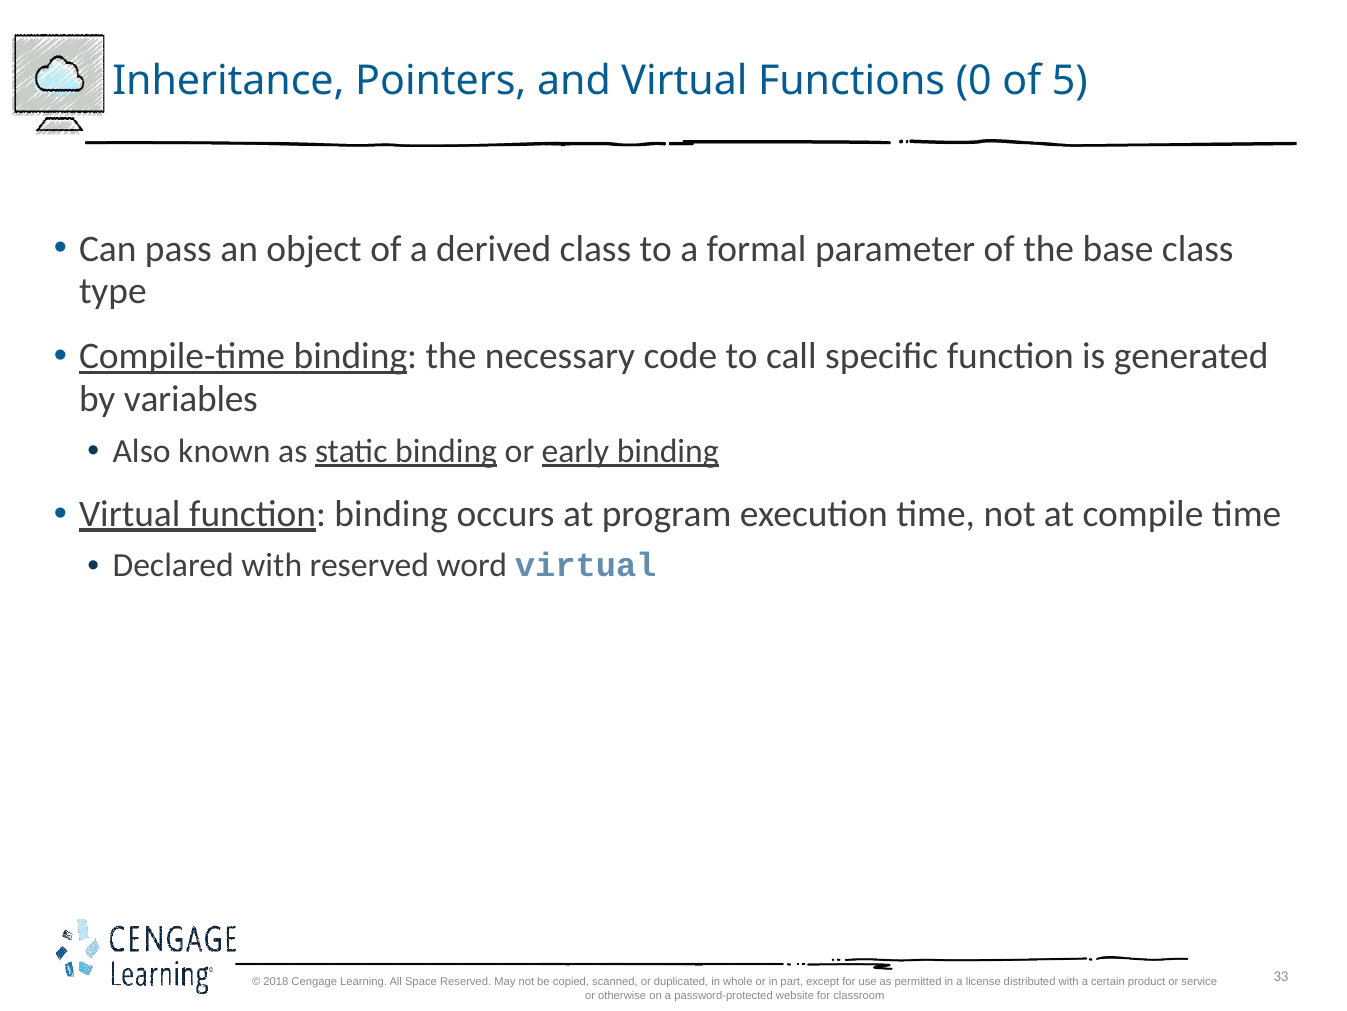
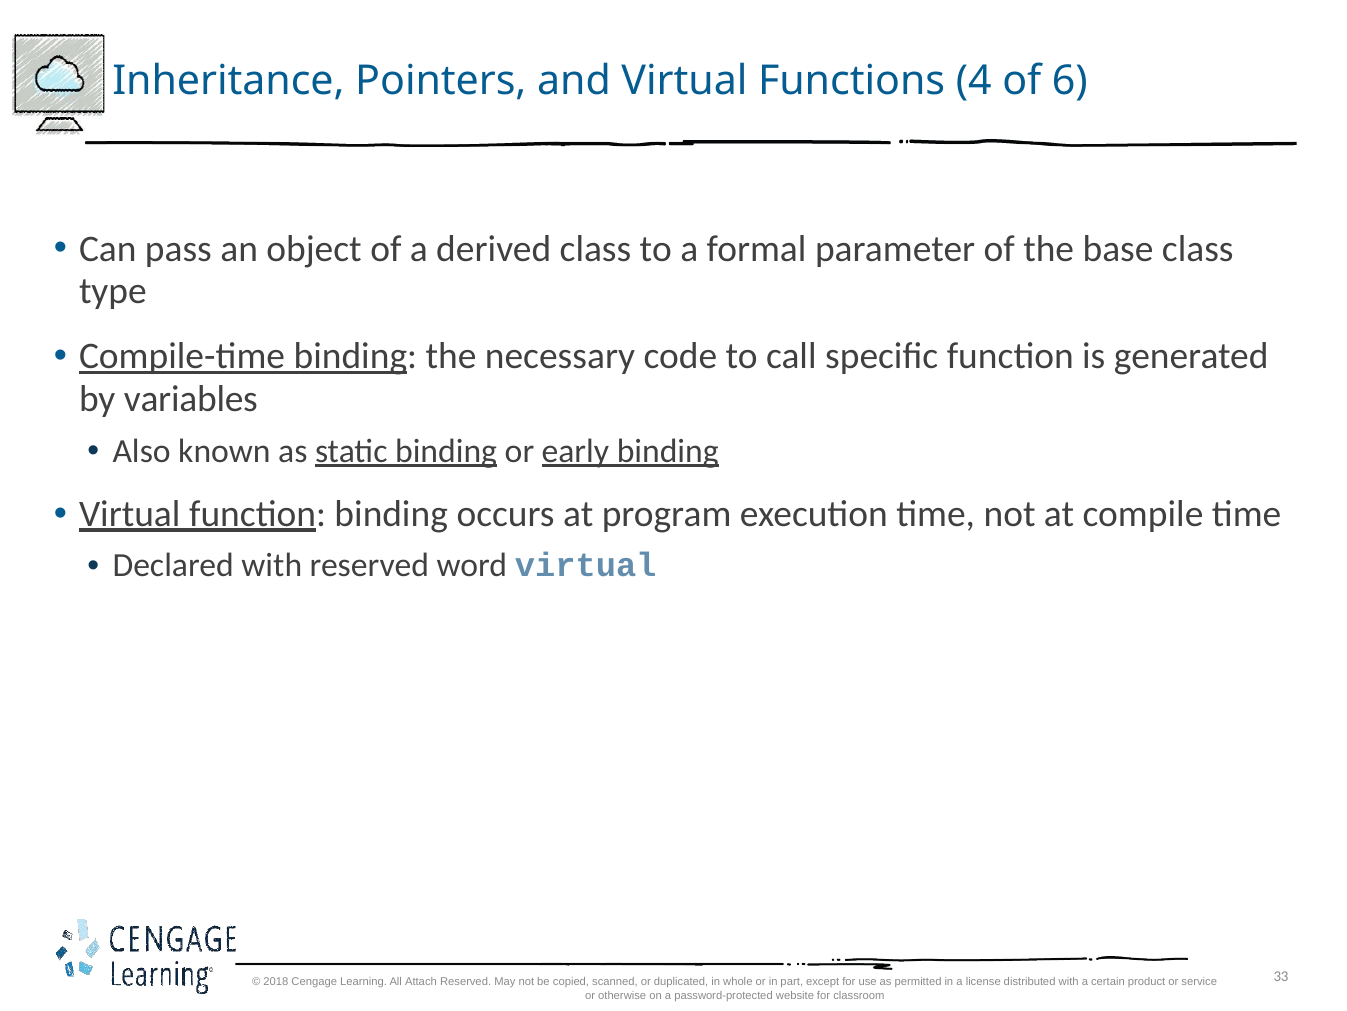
0: 0 -> 4
5: 5 -> 6
Space: Space -> Attach
